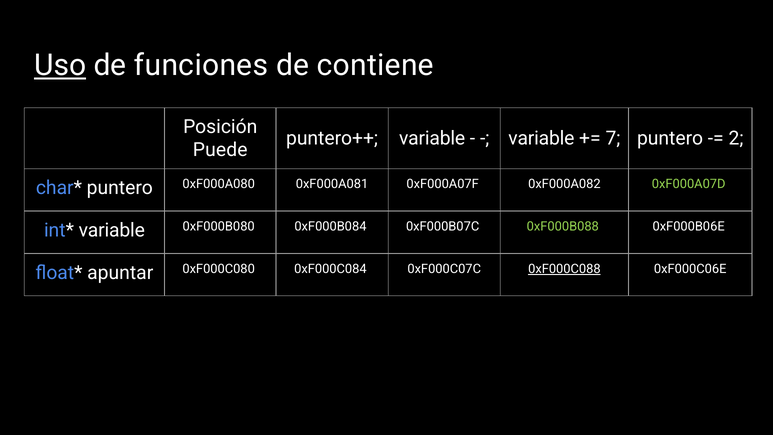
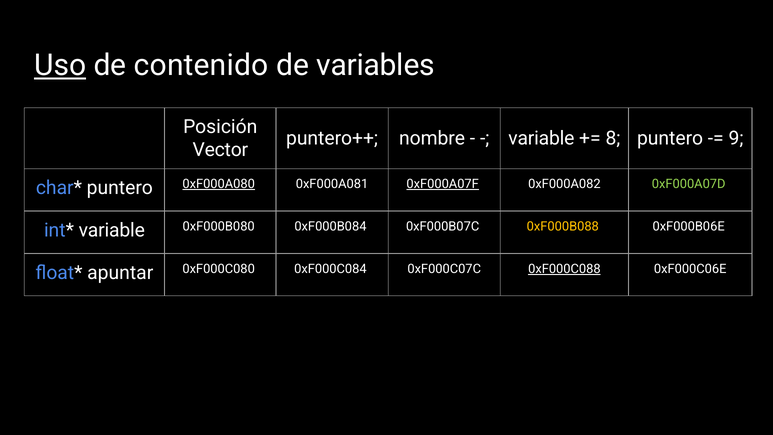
funciones: funciones -> contenido
contiene: contiene -> variables
puntero++ variable: variable -> nombre
7: 7 -> 8
2: 2 -> 9
Puede: Puede -> Vector
0xF000A080 underline: none -> present
0xF000A07F underline: none -> present
0xF000B088 colour: light green -> yellow
